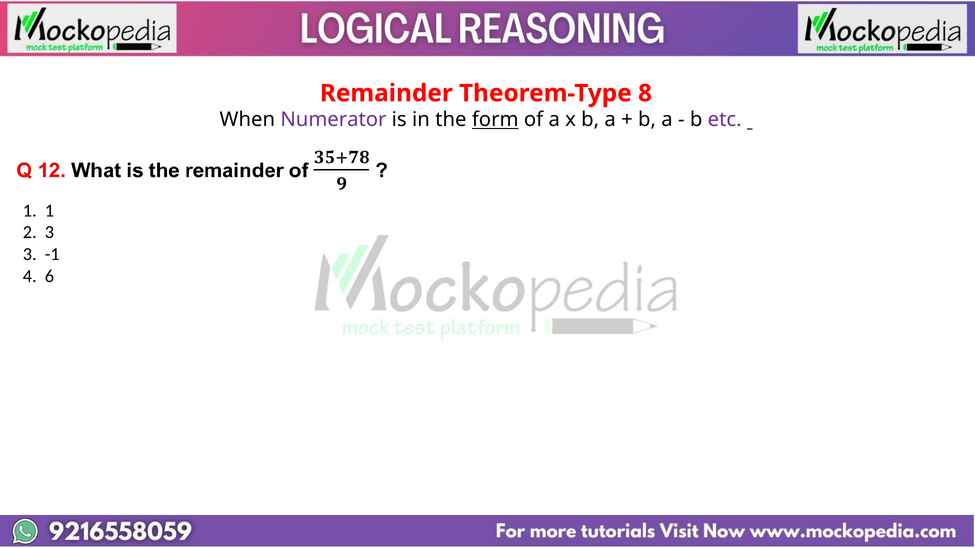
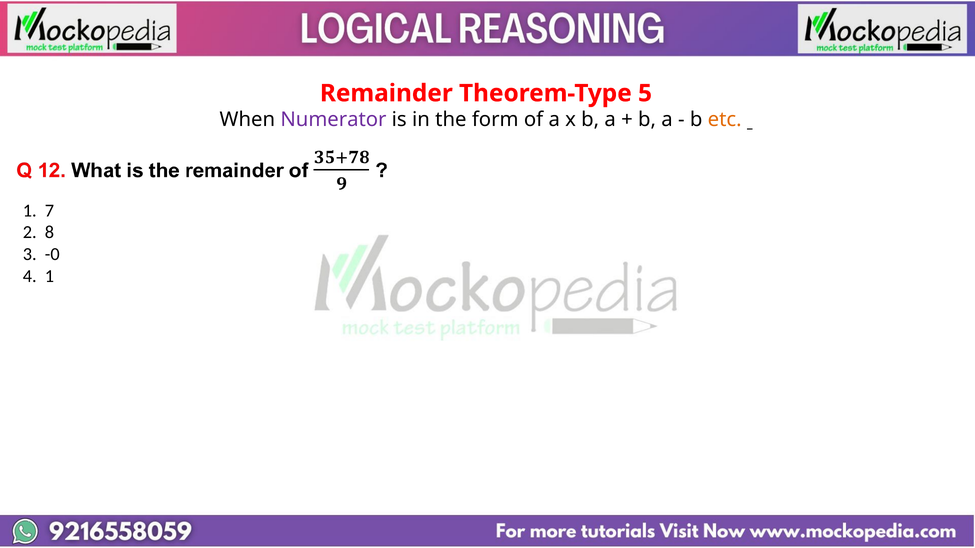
8: 8 -> 5
form underline: present -> none
etc colour: purple -> orange
1 1: 1 -> 7
2 3: 3 -> 8
-1: -1 -> -0
4 6: 6 -> 1
